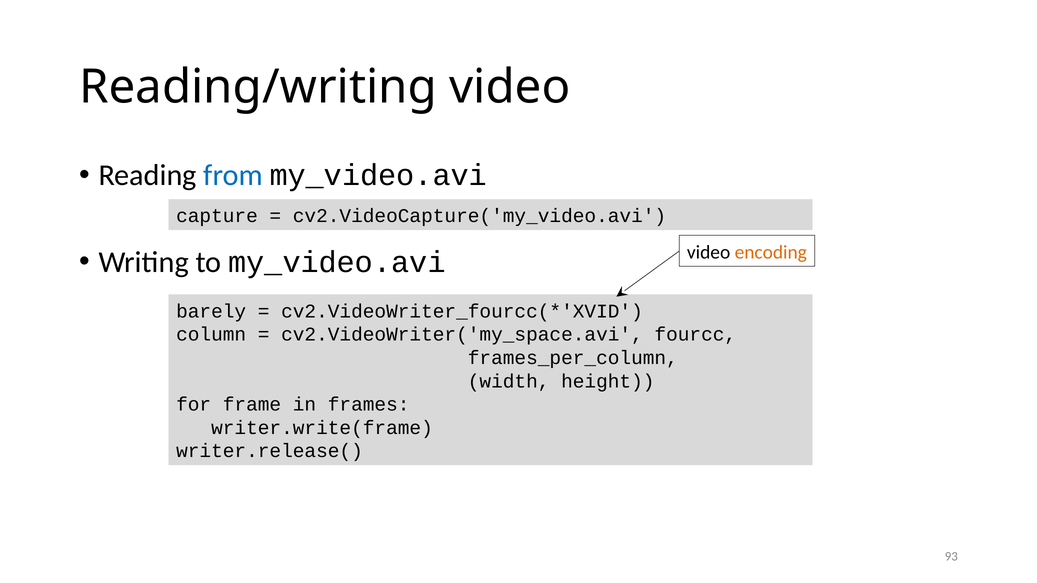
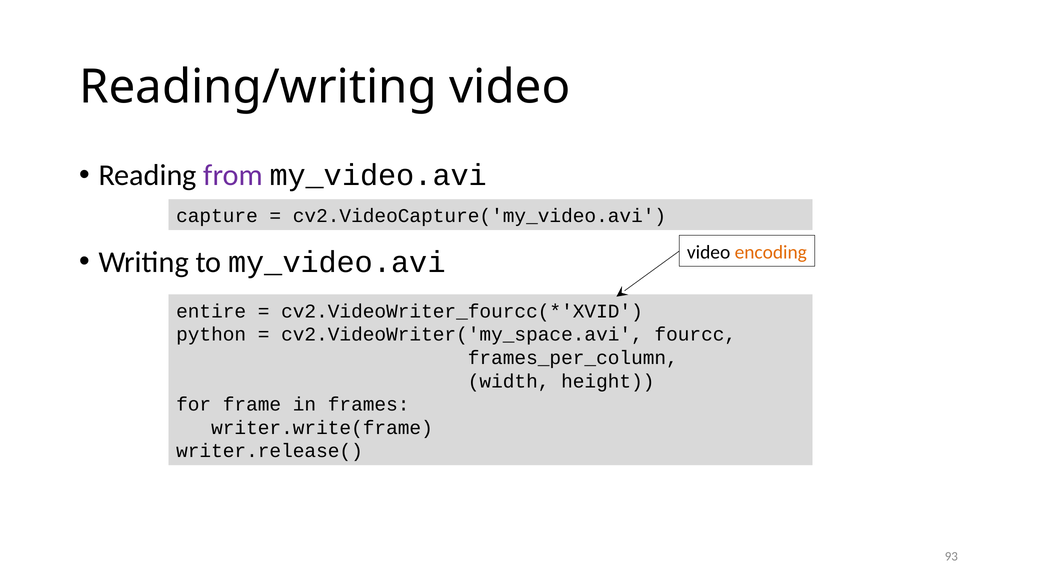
from colour: blue -> purple
barely: barely -> entire
column: column -> python
